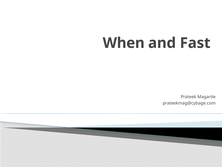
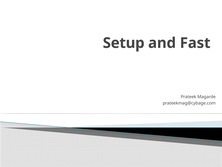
When: When -> Setup
